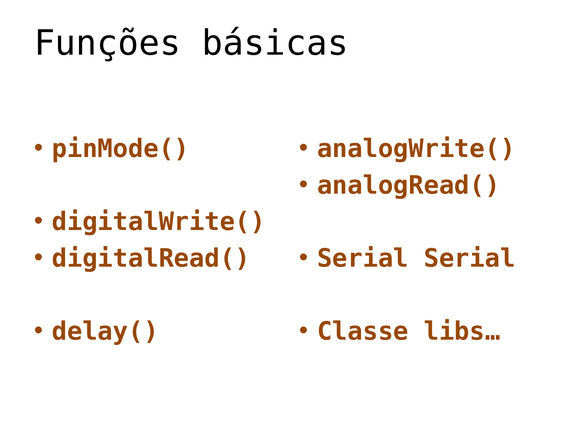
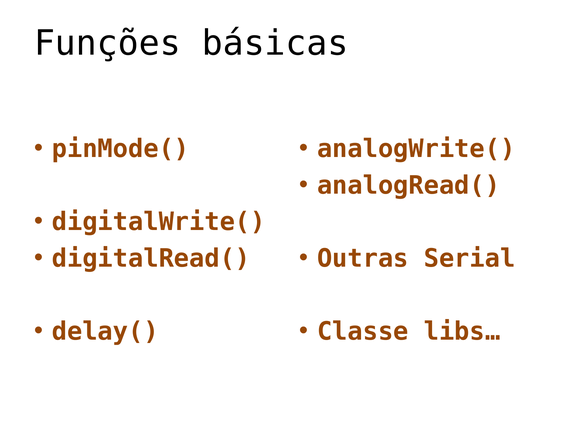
Serial at (363, 258): Serial -> Outras
